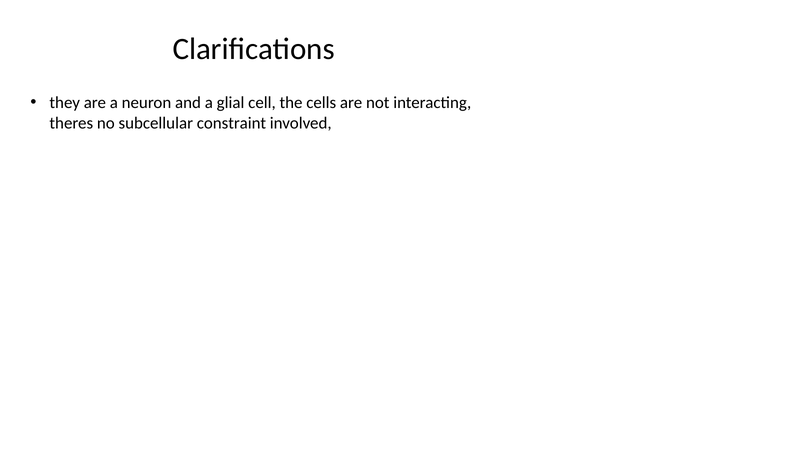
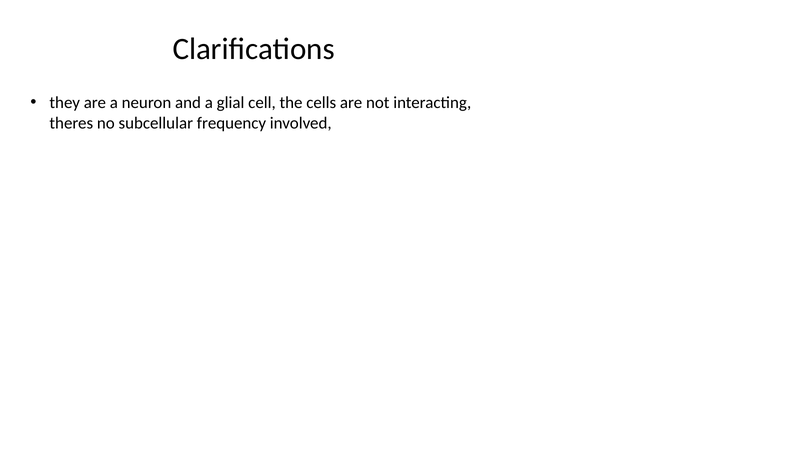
constraint: constraint -> frequency
